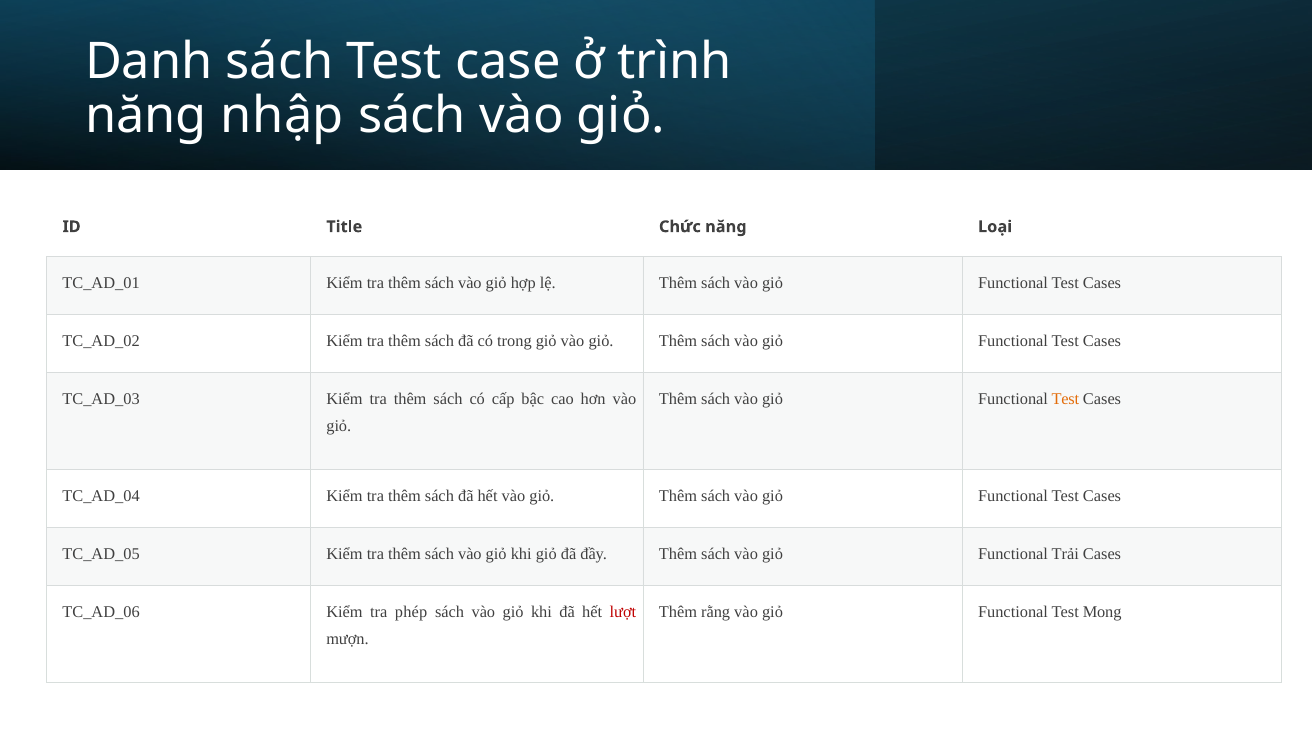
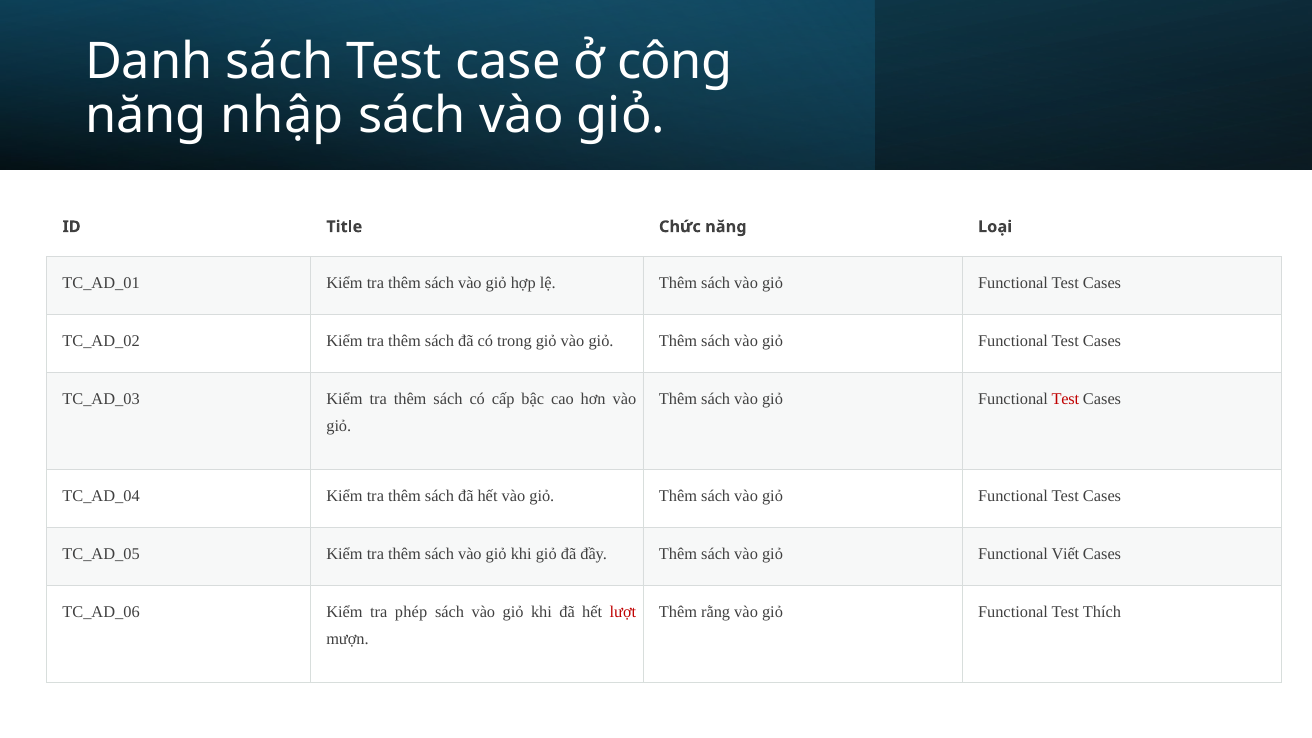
trình: trình -> công
Test at (1065, 399) colour: orange -> red
Trải: Trải -> Viết
Mong: Mong -> Thích
